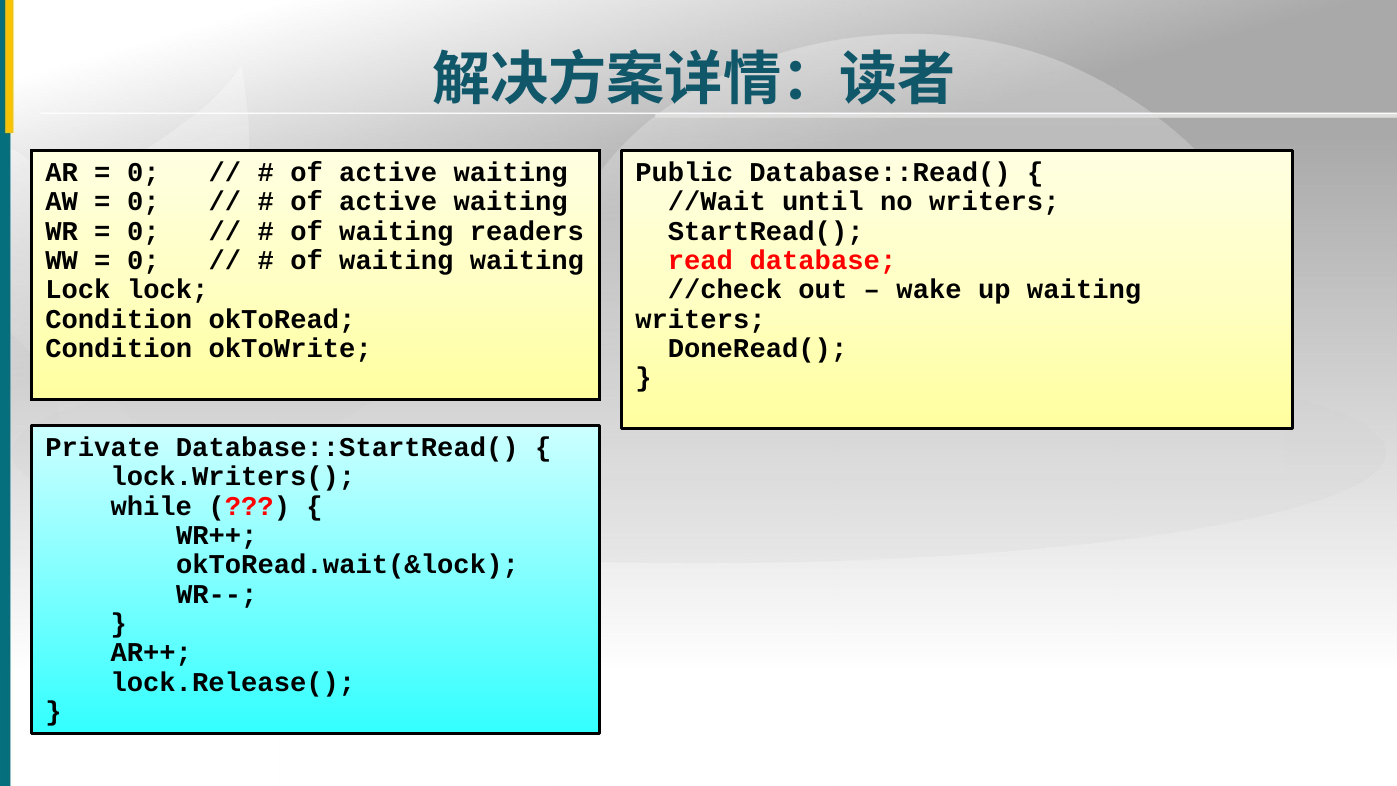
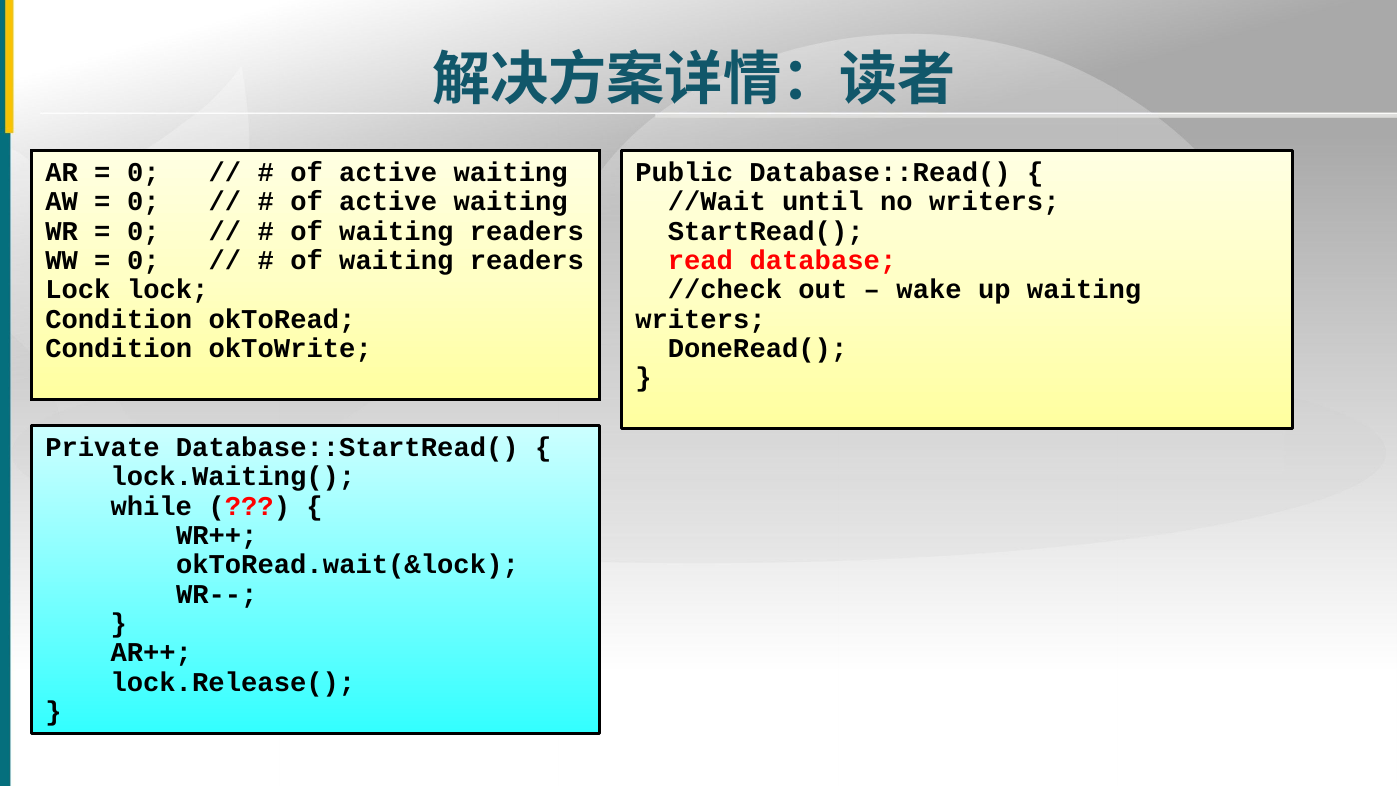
waiting at (527, 260): waiting -> readers
lock.Writers(: lock.Writers( -> lock.Waiting(
